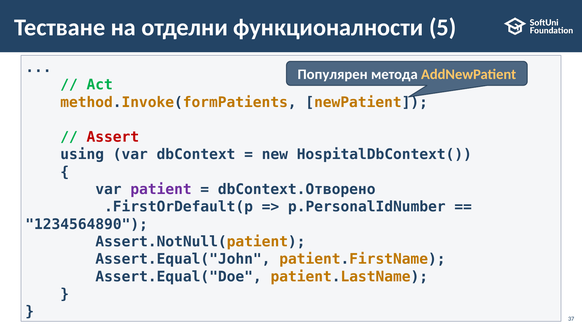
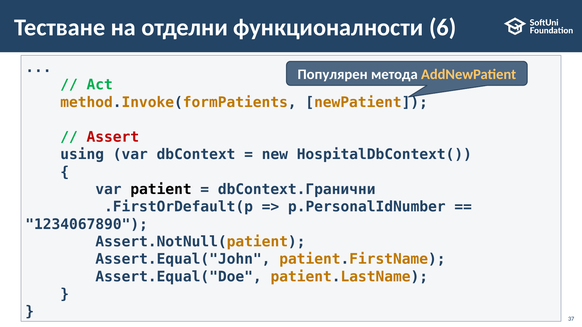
5: 5 -> 6
patient colour: purple -> black
dbContext.Отворено: dbContext.Отворено -> dbContext.Гранични
1234564890: 1234564890 -> 1234067890
